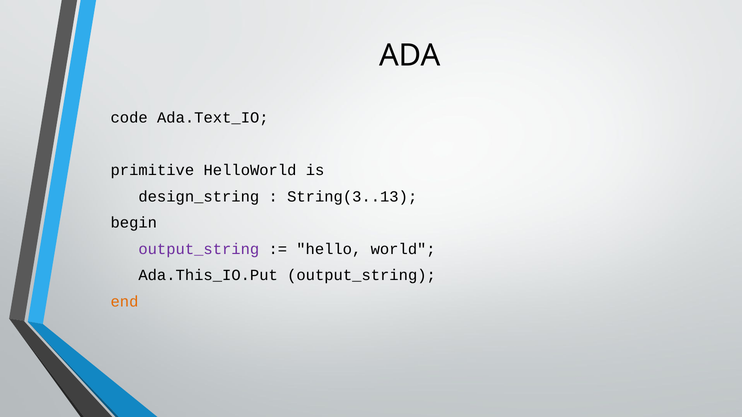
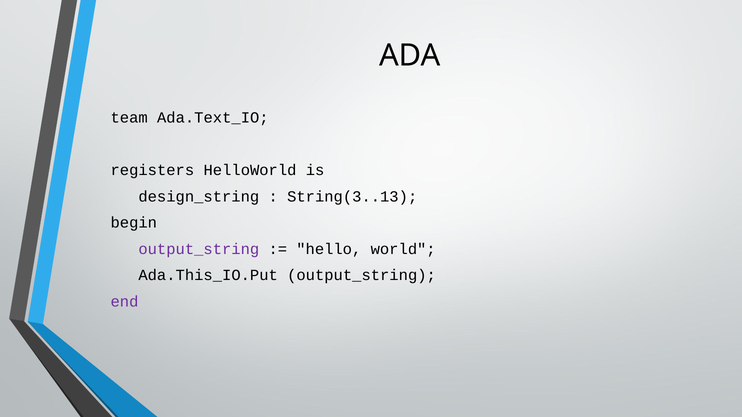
code: code -> team
primitive: primitive -> registers
end colour: orange -> purple
